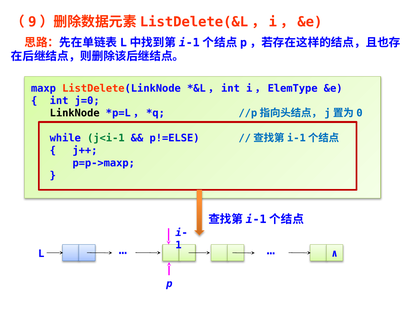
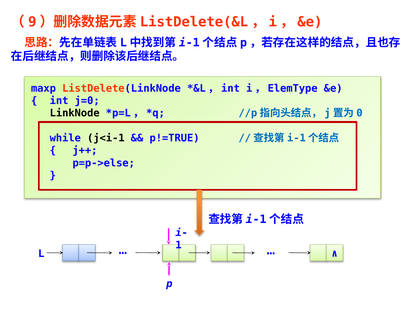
j<i-1 colour: green -> black
p!=ELSE: p!=ELSE -> p!=TRUE
p=p->maxp: p=p->maxp -> p=p->else
